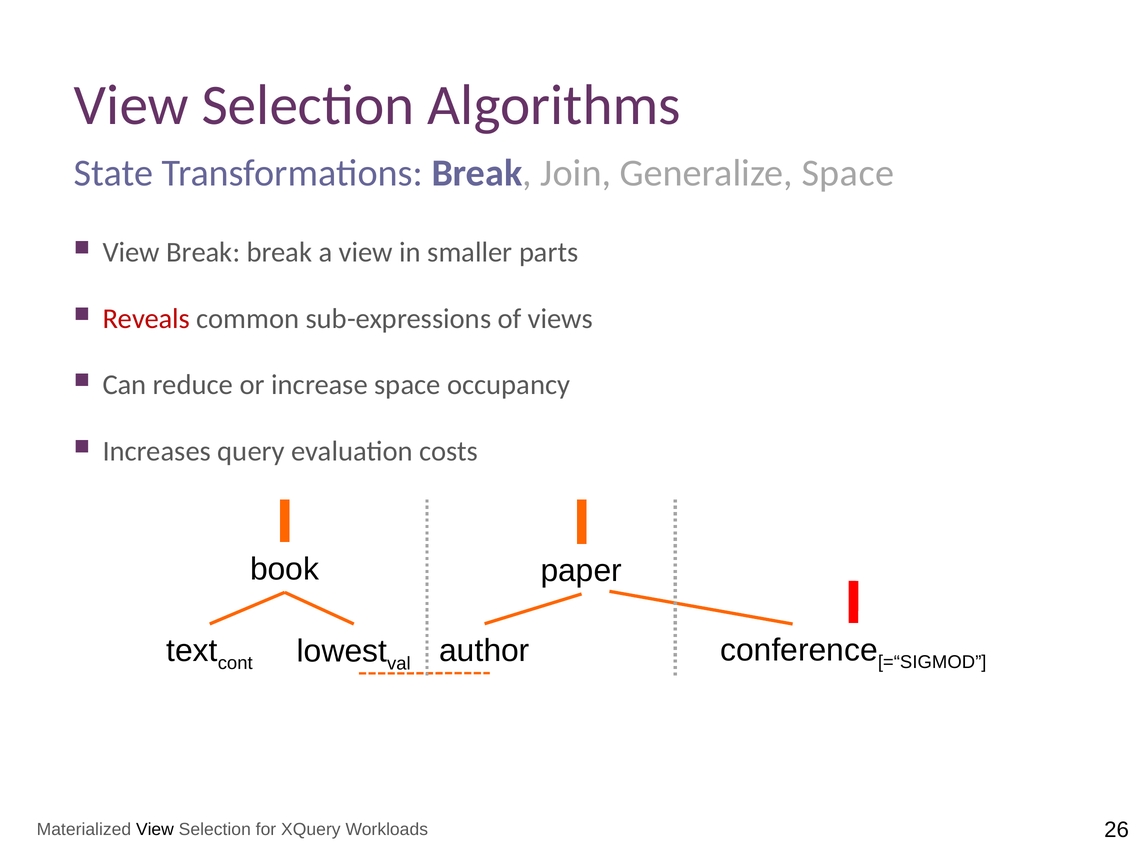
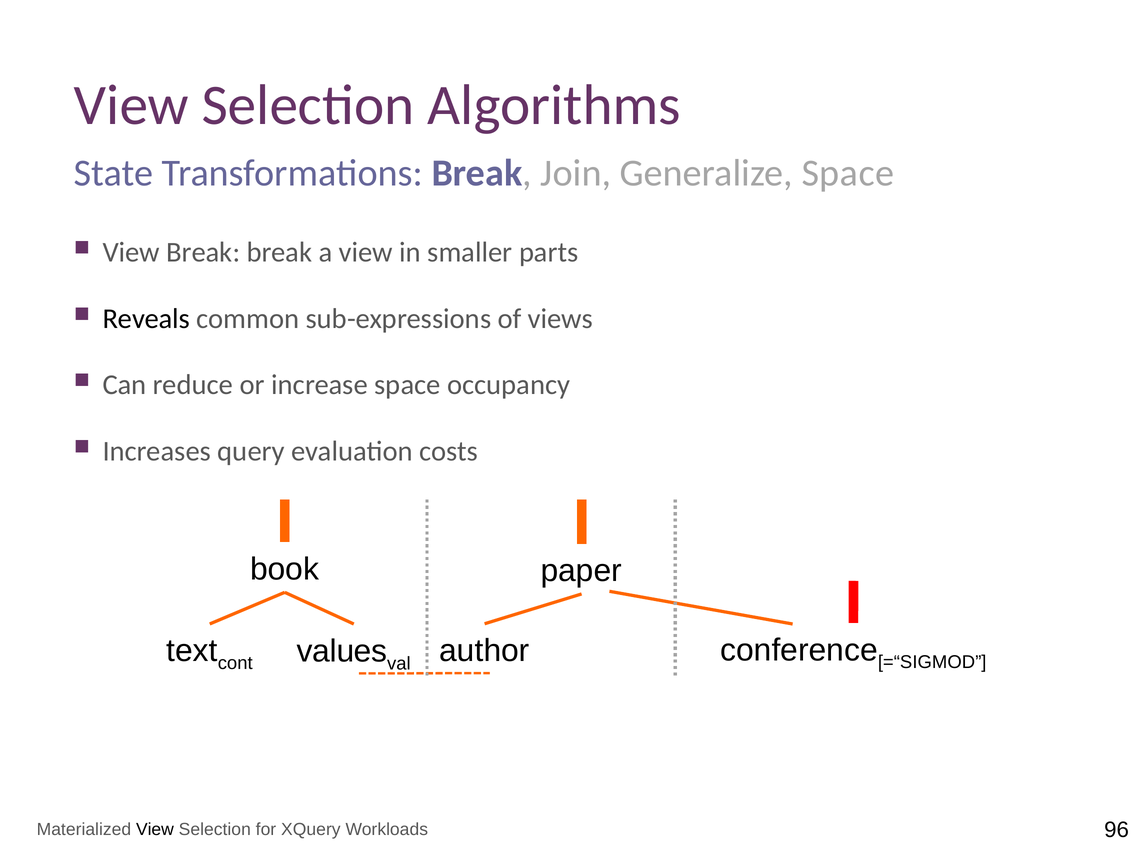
Reveals colour: red -> black
lowest: lowest -> values
26: 26 -> 96
